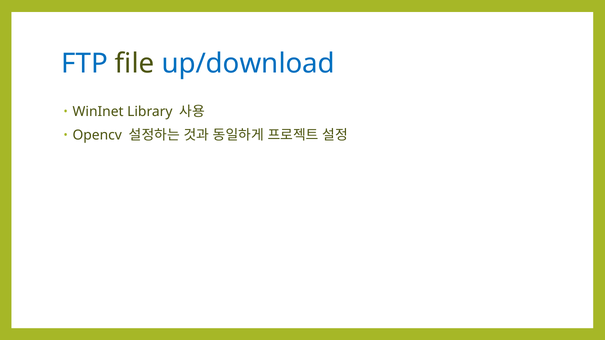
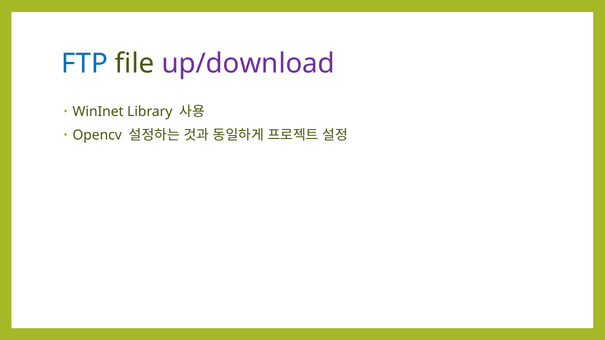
up/download colour: blue -> purple
